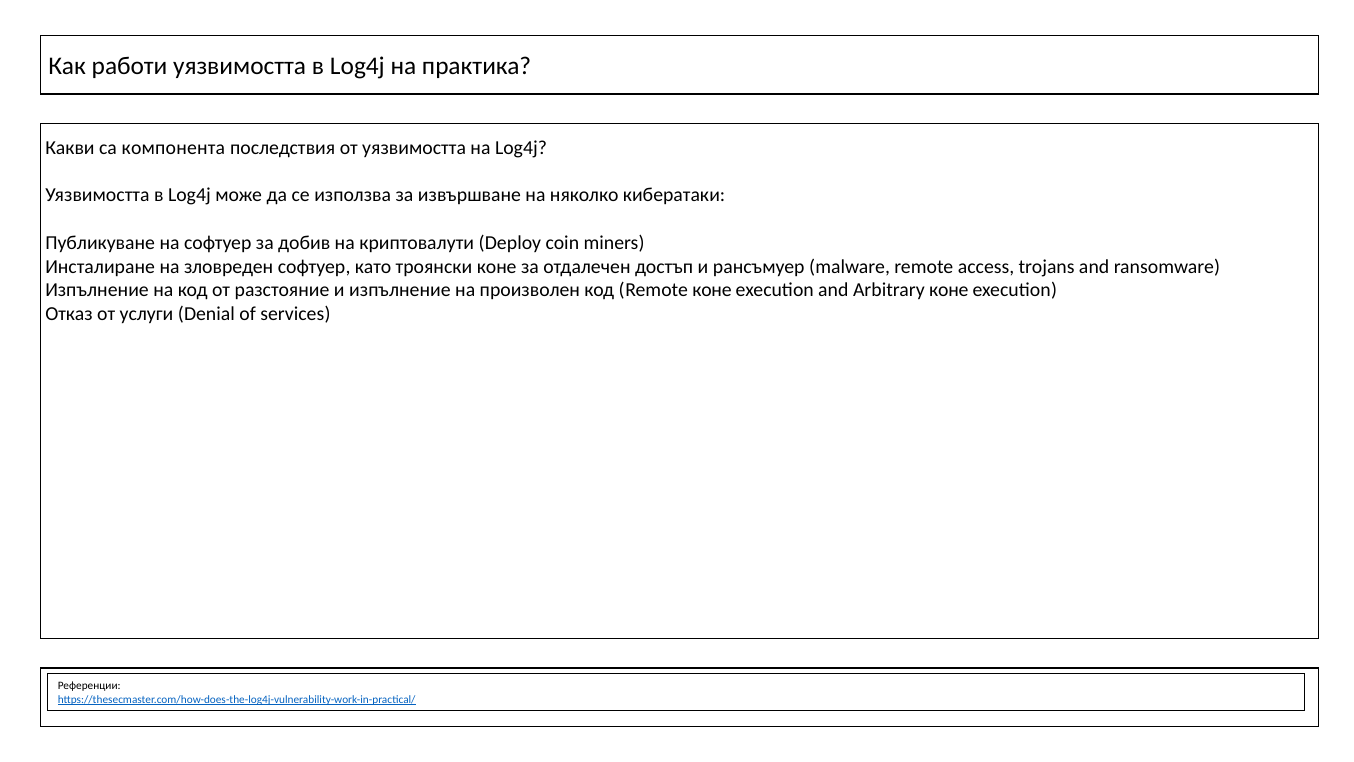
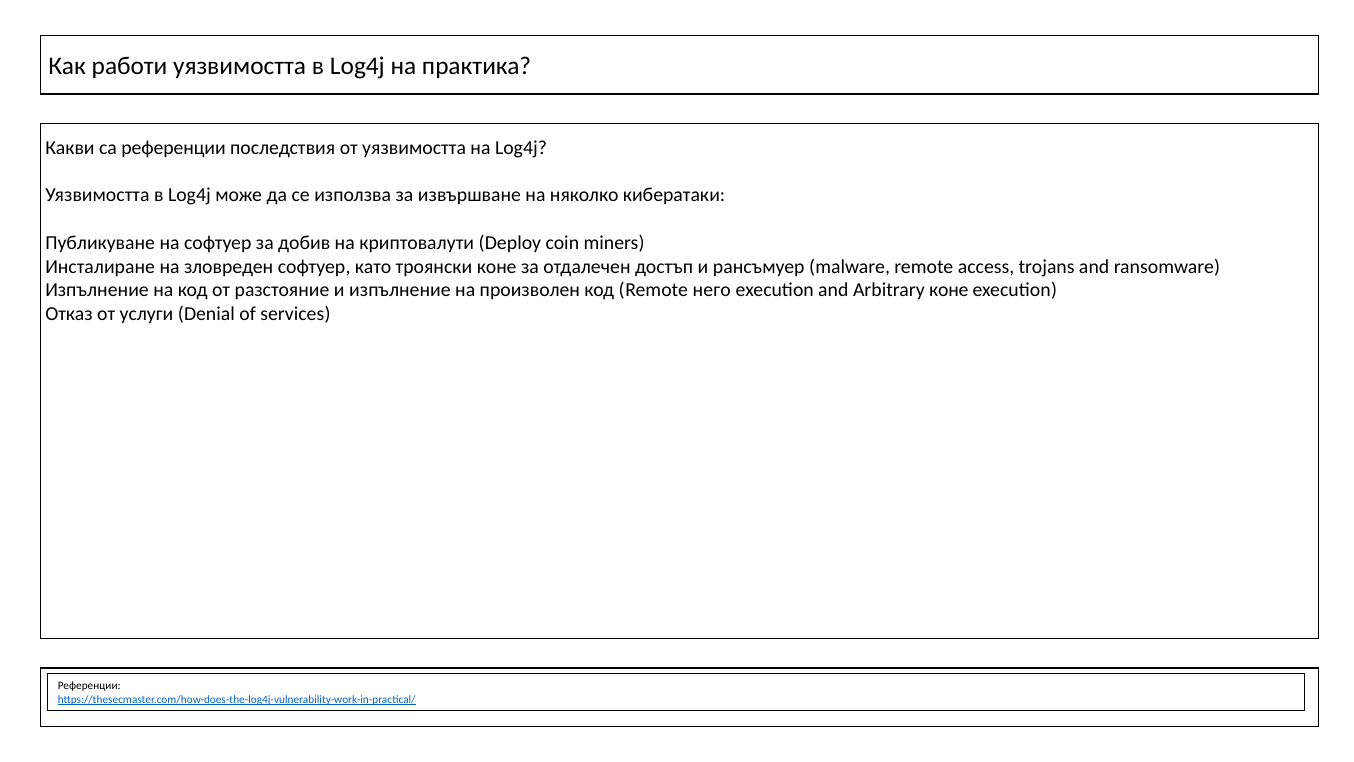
са компонента: компонента -> референции
Remote коне: коне -> него
